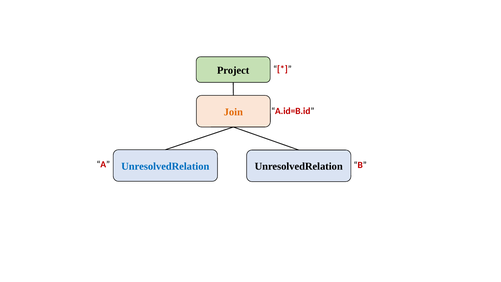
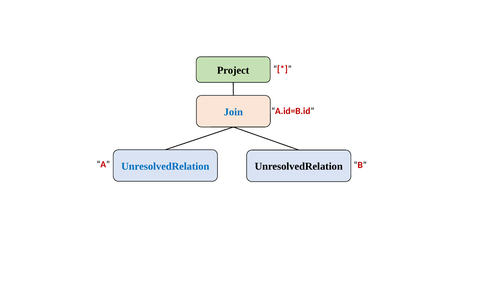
Join colour: orange -> blue
